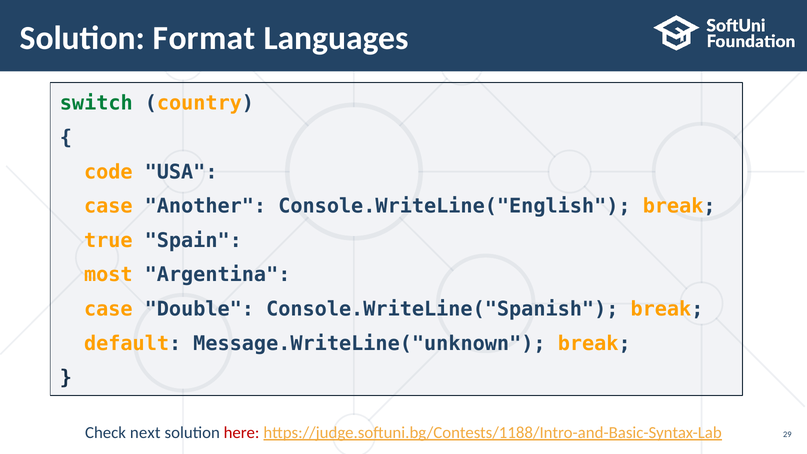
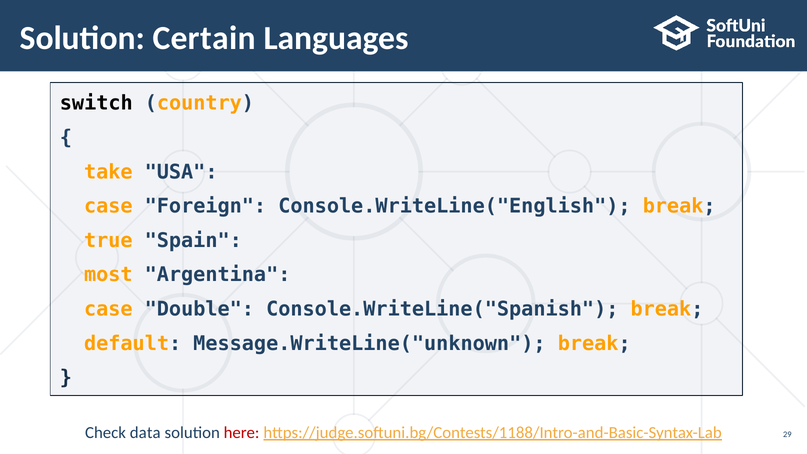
Format: Format -> Certain
switch colour: green -> black
code: code -> take
Another: Another -> Foreign
next: next -> data
